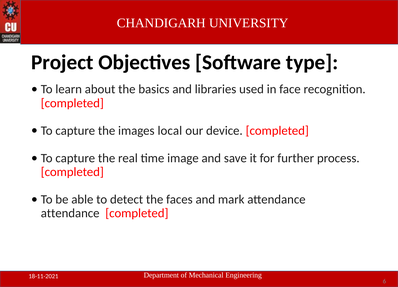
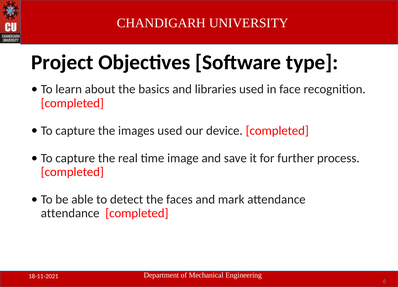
images local: local -> used
